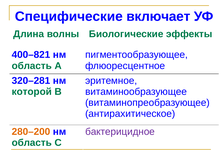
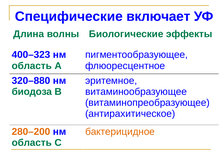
400–821: 400–821 -> 400–323
320–281: 320–281 -> 320–880
которой: которой -> биодоза
бактерицидное colour: purple -> orange
